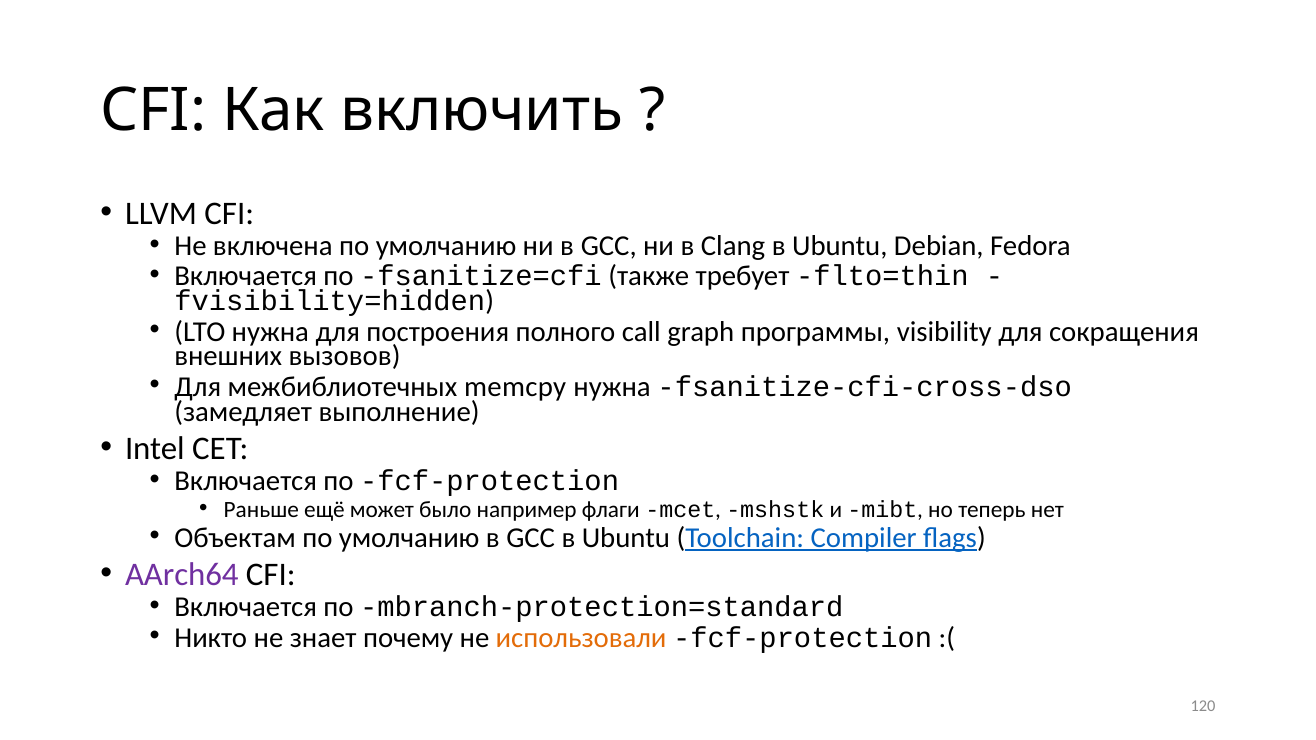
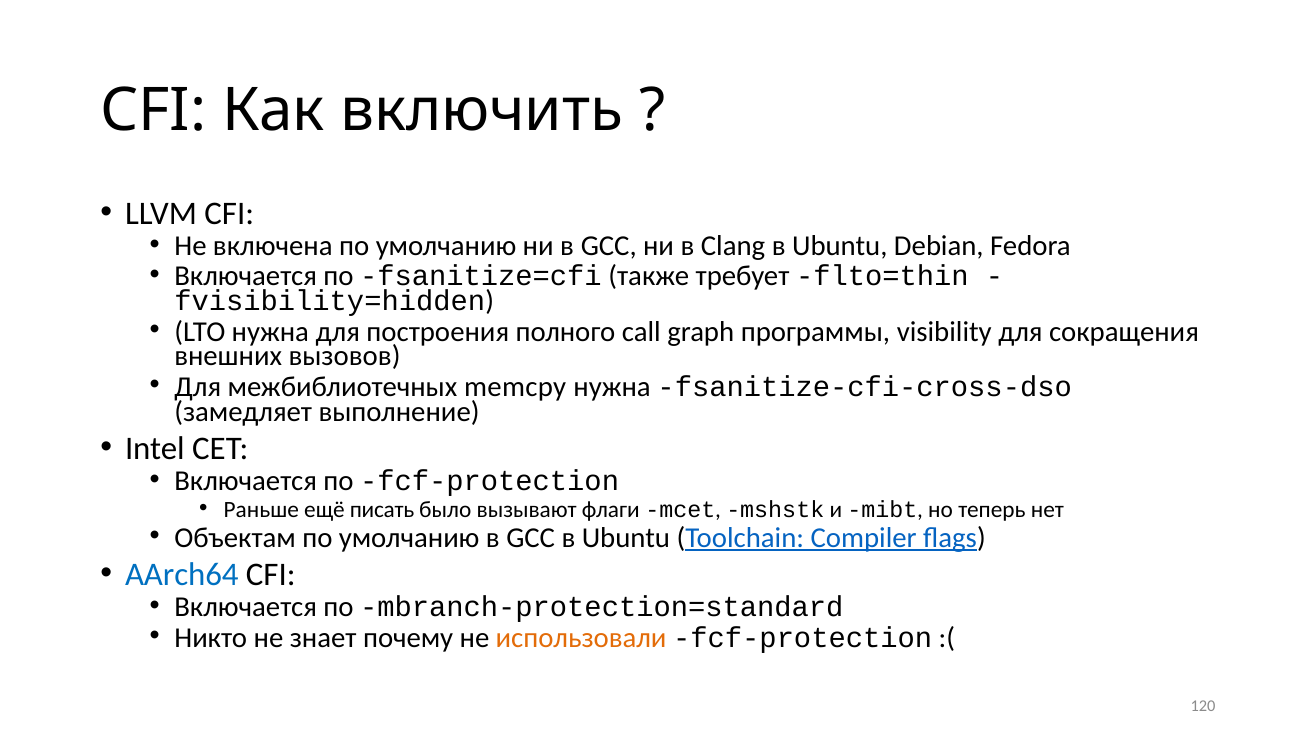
может: может -> писать
например: например -> вызывают
AArch64 colour: purple -> blue
